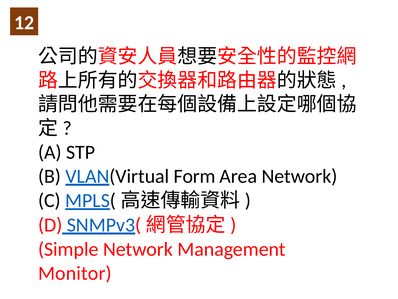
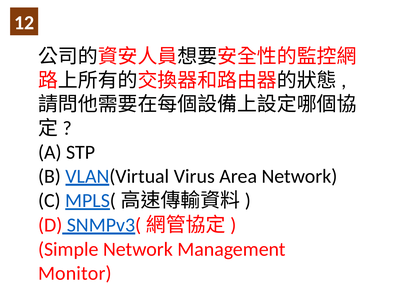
Form: Form -> Virus
